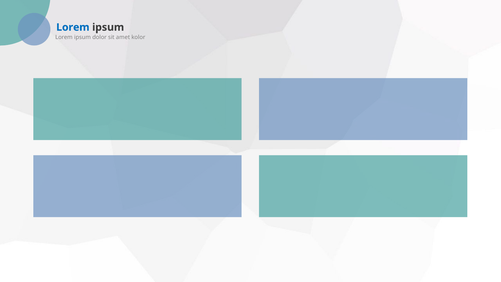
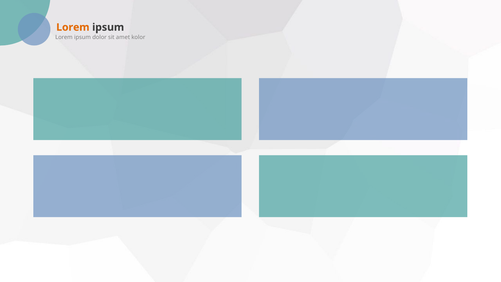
Lorem at (73, 27) colour: blue -> orange
